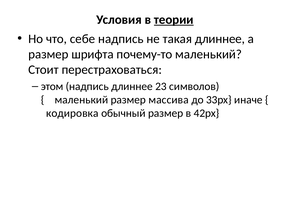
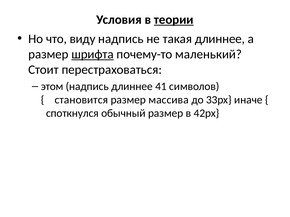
себе: себе -> виду
шрифта underline: none -> present
23: 23 -> 41
маленький at (81, 100): маленький -> становится
кодировка: кодировка -> споткнулся
